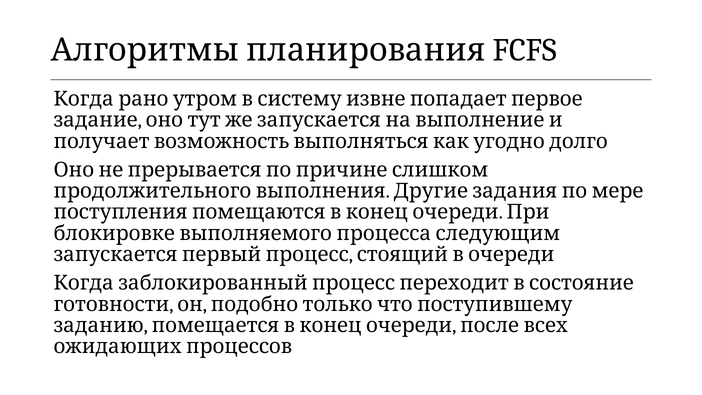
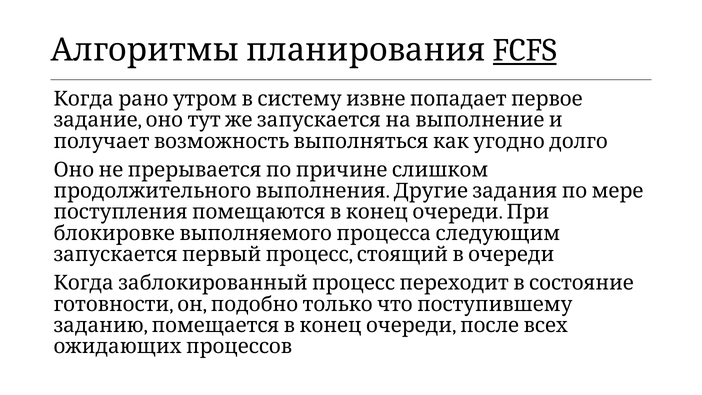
FCFS underline: none -> present
